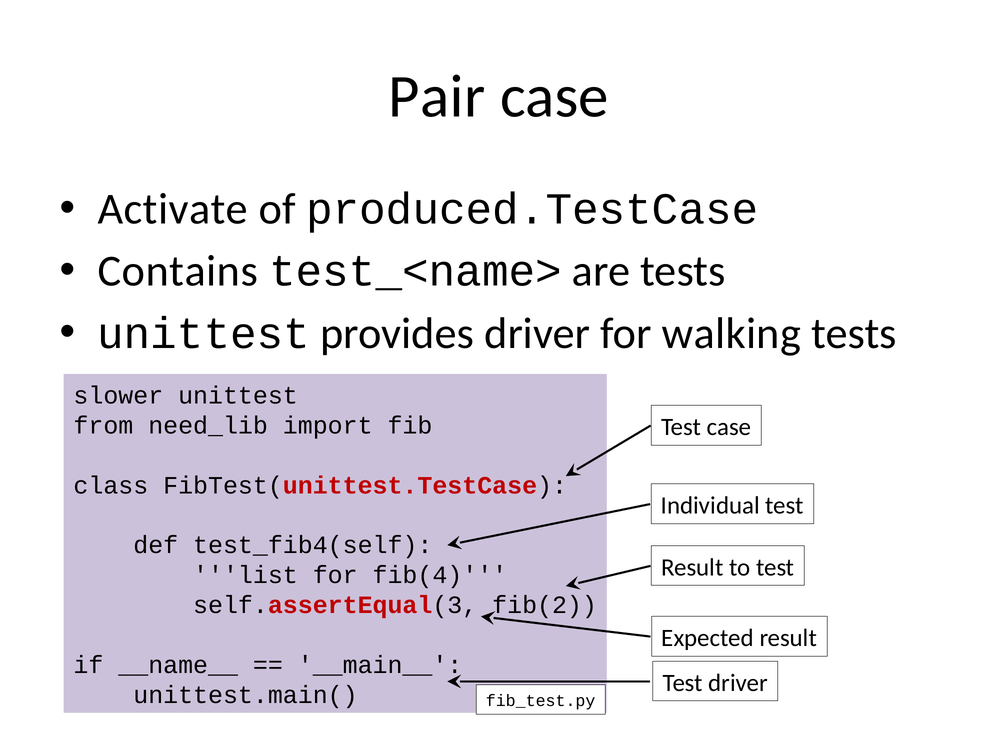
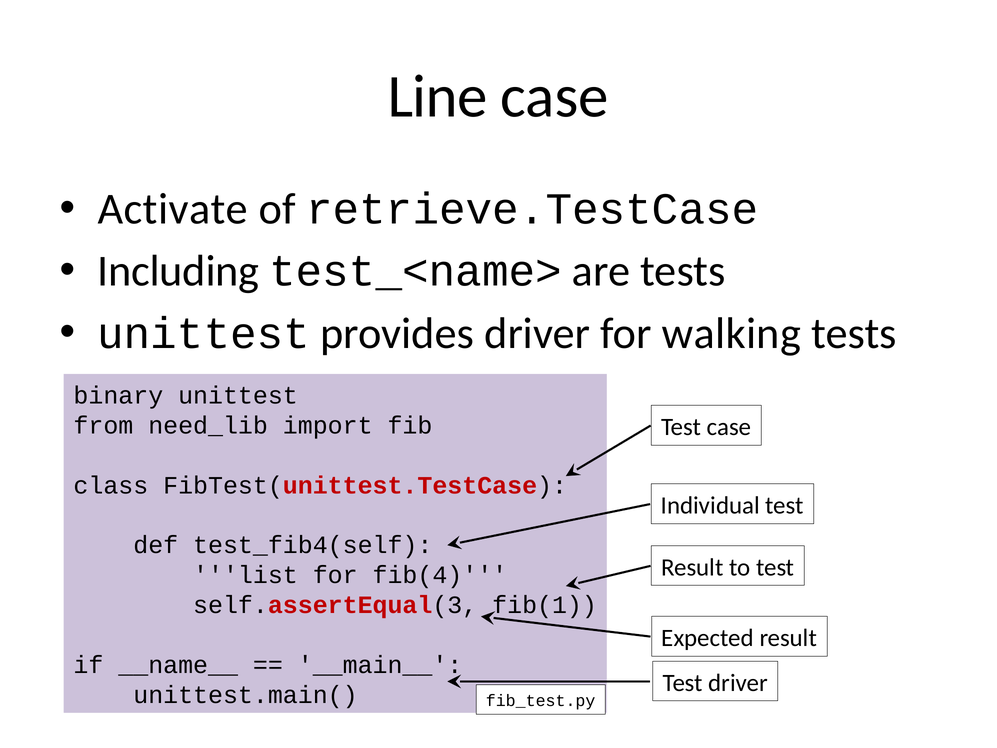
Pair: Pair -> Line
produced.TestCase: produced.TestCase -> retrieve.TestCase
Contains: Contains -> Including
slower: slower -> binary
fib(2: fib(2 -> fib(1
